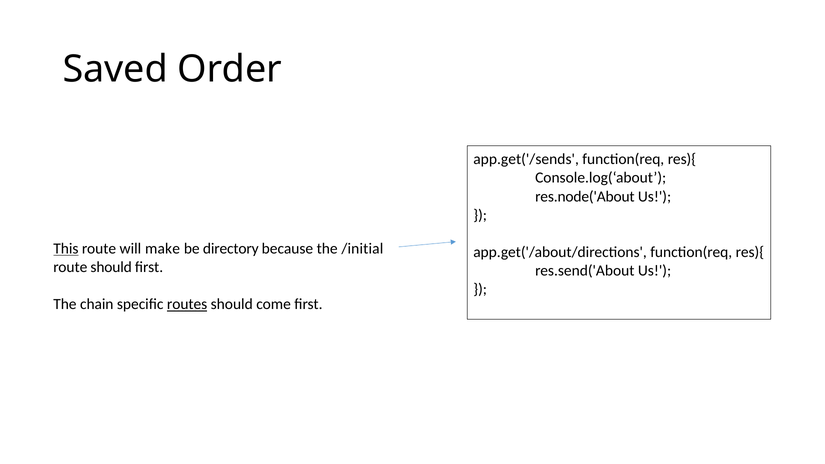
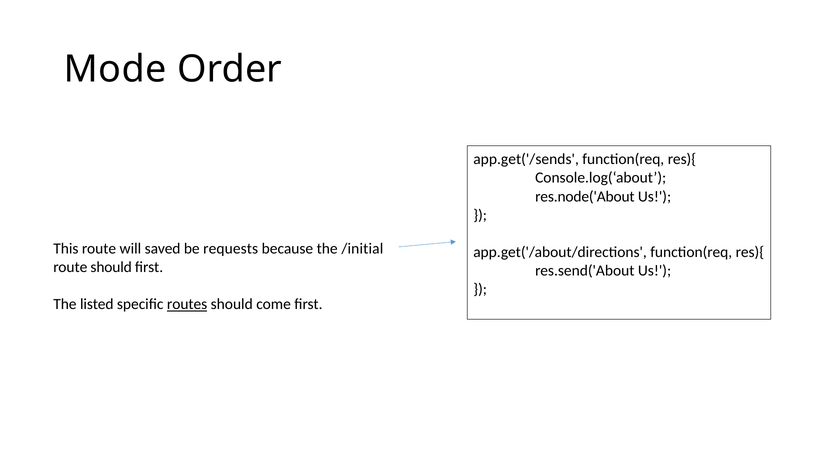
Saved: Saved -> Mode
This underline: present -> none
make: make -> saved
directory: directory -> requests
chain: chain -> listed
